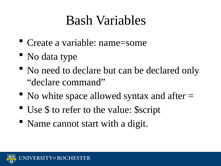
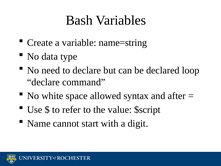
name=some: name=some -> name=string
only: only -> loop
